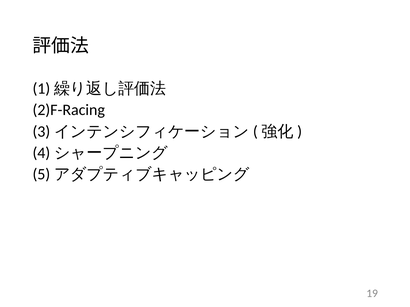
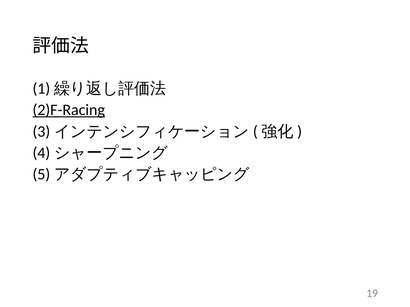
2)F-Racing underline: none -> present
